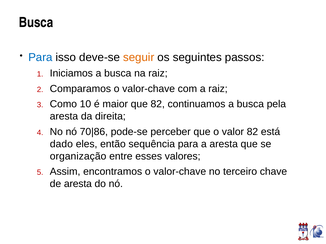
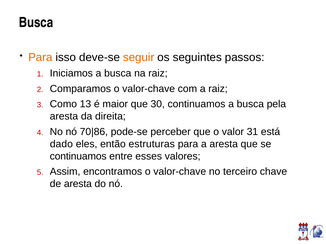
Para at (40, 57) colour: blue -> orange
10: 10 -> 13
que 82: 82 -> 30
valor 82: 82 -> 31
sequência: sequência -> estruturas
organização at (78, 156): organização -> continuamos
